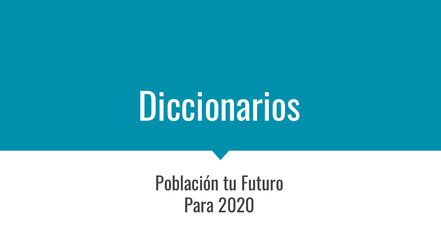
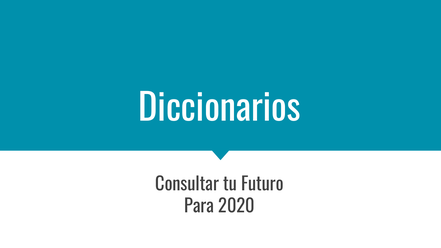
Población: Población -> Consultar
